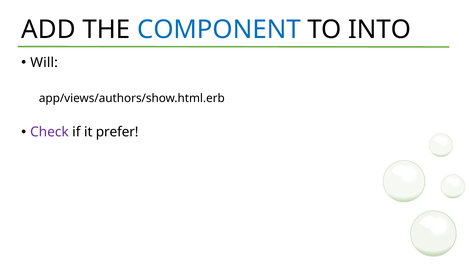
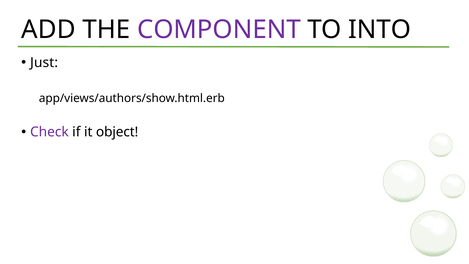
COMPONENT colour: blue -> purple
Will: Will -> Just
prefer: prefer -> object
